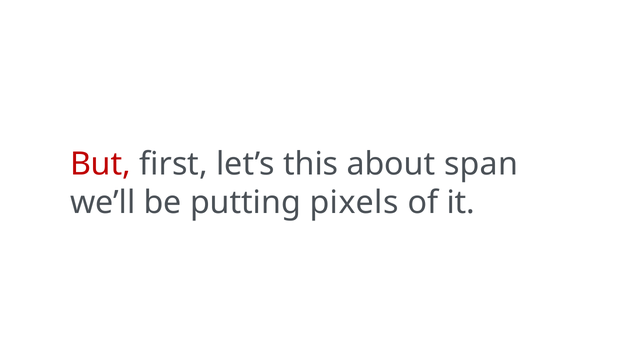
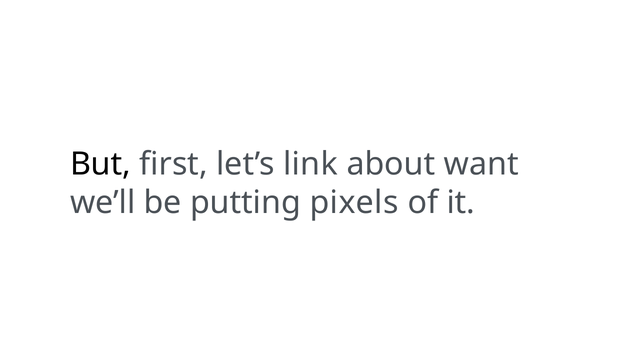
But colour: red -> black
this: this -> link
span: span -> want
